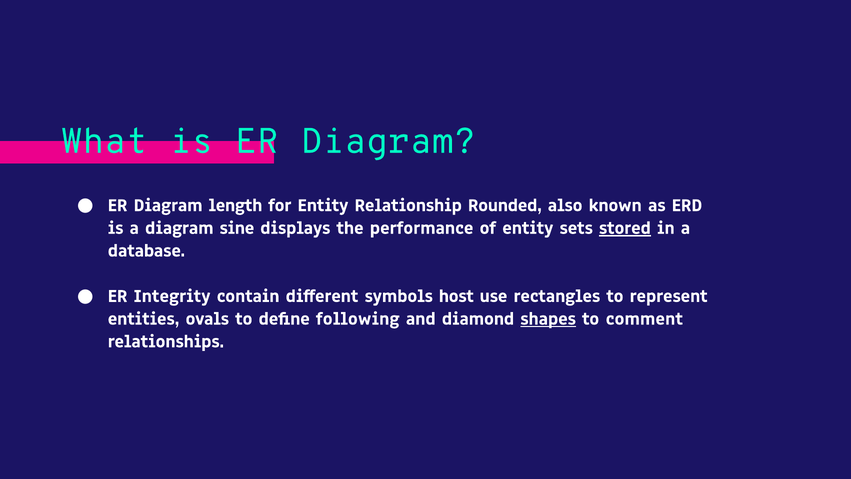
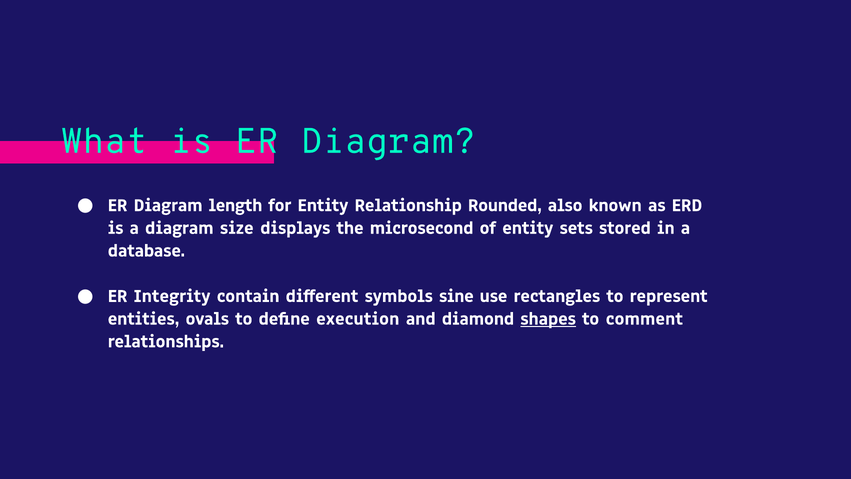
sine: sine -> size
performance: performance -> microsecond
stored underline: present -> none
host: host -> sine
following: following -> execution
